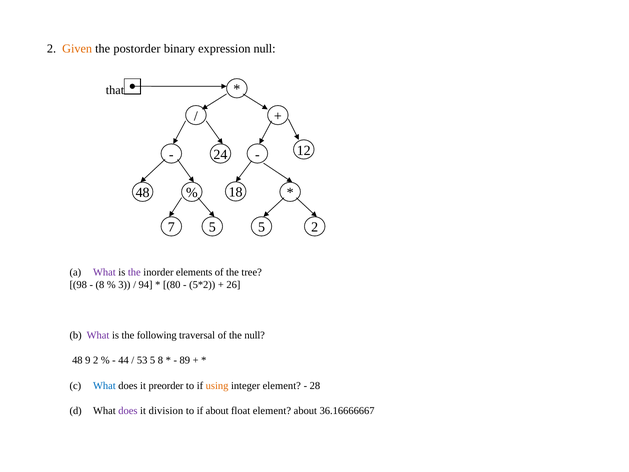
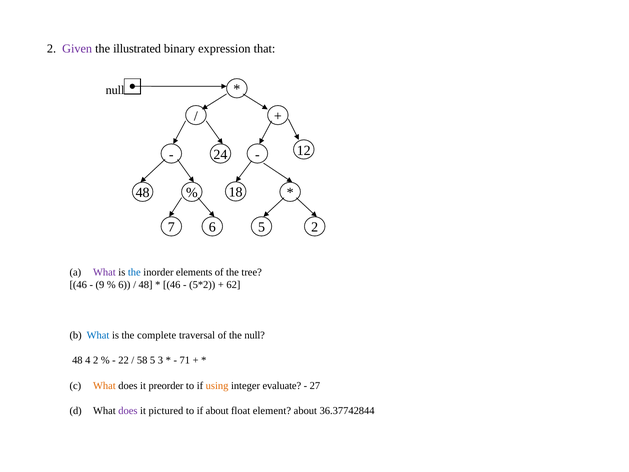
Given colour: orange -> purple
postorder: postorder -> illustrated
expression null: null -> that
that at (115, 90): that -> null
7 5: 5 -> 6
the at (134, 272) colour: purple -> blue
98 at (78, 285): 98 -> 46
8 at (100, 285): 8 -> 9
3 at (124, 285): 3 -> 6
94 at (146, 285): 94 -> 48
80 at (172, 285): 80 -> 46
26: 26 -> 62
What at (98, 335) colour: purple -> blue
following: following -> complete
9: 9 -> 4
44: 44 -> 22
53: 53 -> 58
5 8: 8 -> 3
89: 89 -> 71
What at (104, 385) colour: blue -> orange
integer element: element -> evaluate
28: 28 -> 27
division: division -> pictured
36.16666667: 36.16666667 -> 36.37742844
